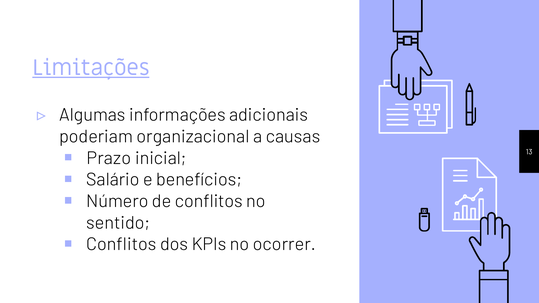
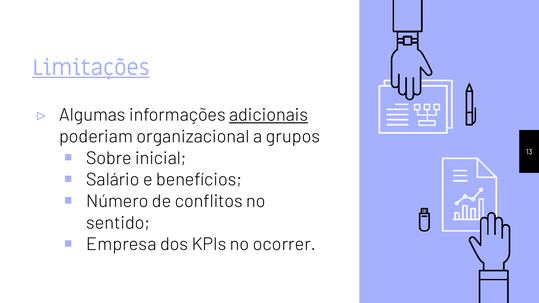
adicionais underline: none -> present
causas: causas -> grupos
Prazo: Prazo -> Sobre
Conflitos at (121, 244): Conflitos -> Empresa
